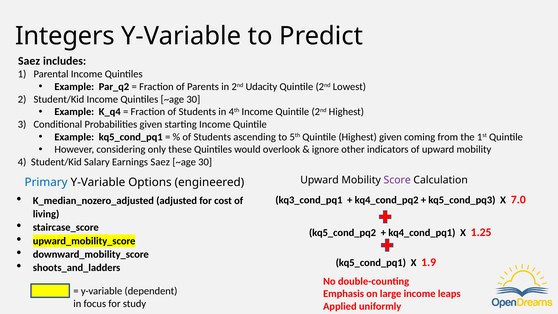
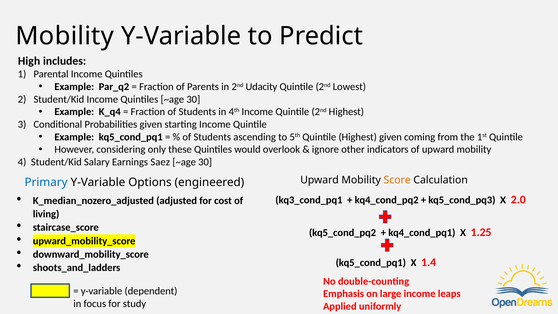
Integers at (65, 36): Integers -> Mobility
Saez at (29, 61): Saez -> High
Score colour: purple -> orange
7.0: 7.0 -> 2.0
1.9: 1.9 -> 1.4
